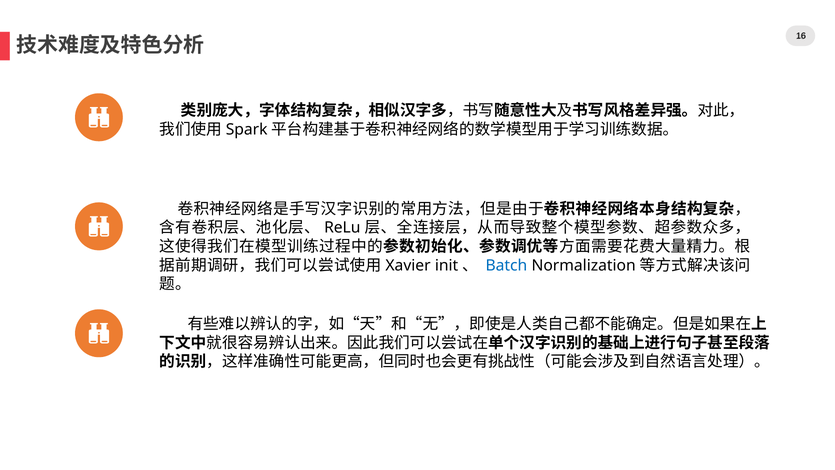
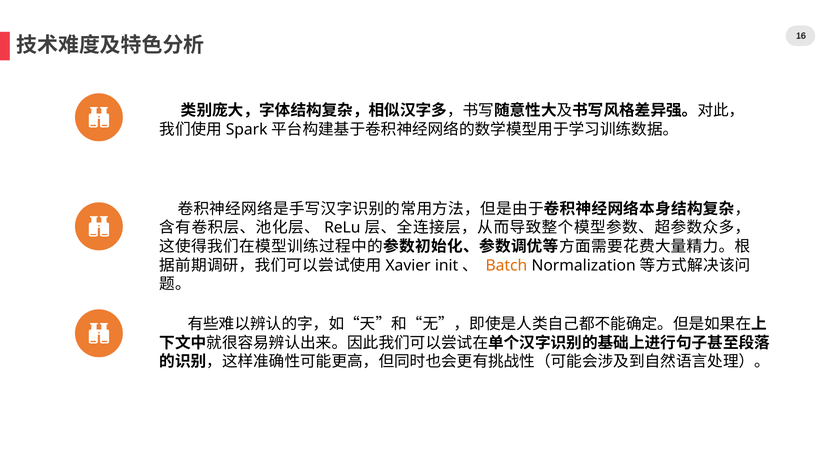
Batch colour: blue -> orange
